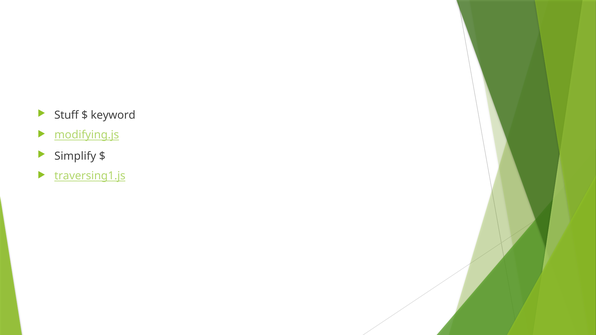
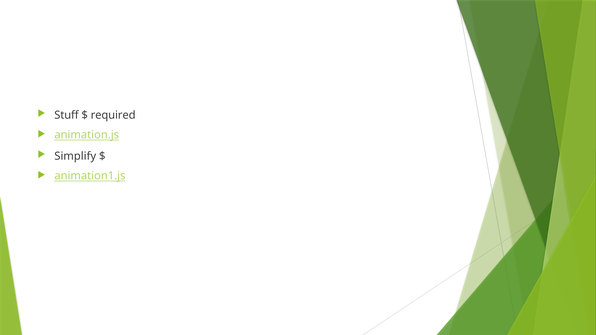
keyword: keyword -> required
modifying.js: modifying.js -> animation.js
traversing1.js: traversing1.js -> animation1.js
